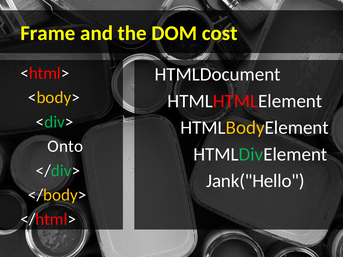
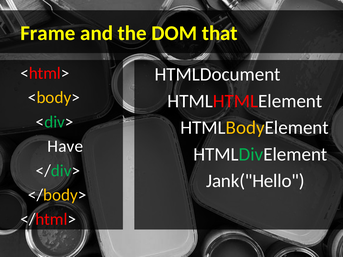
cost: cost -> that
Onto: Onto -> Have
